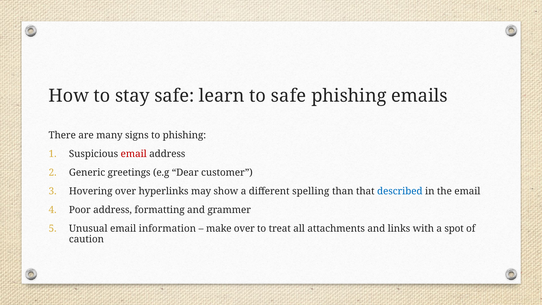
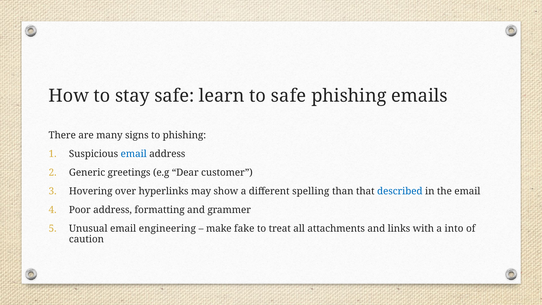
email at (134, 154) colour: red -> blue
information: information -> engineering
make over: over -> fake
spot: spot -> into
